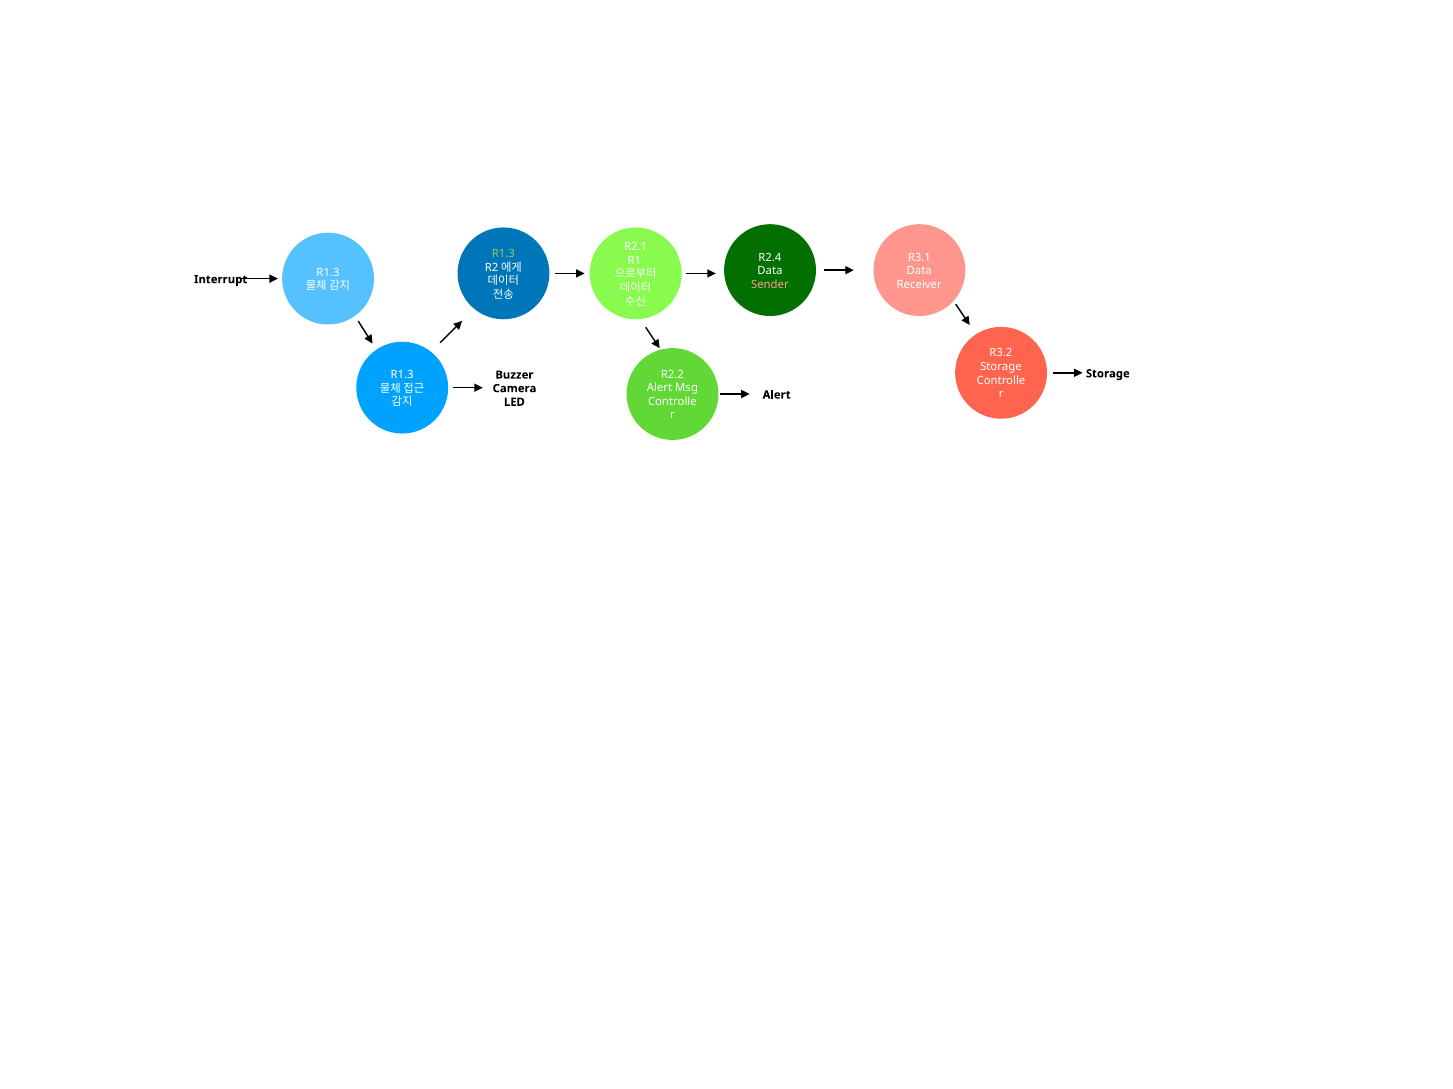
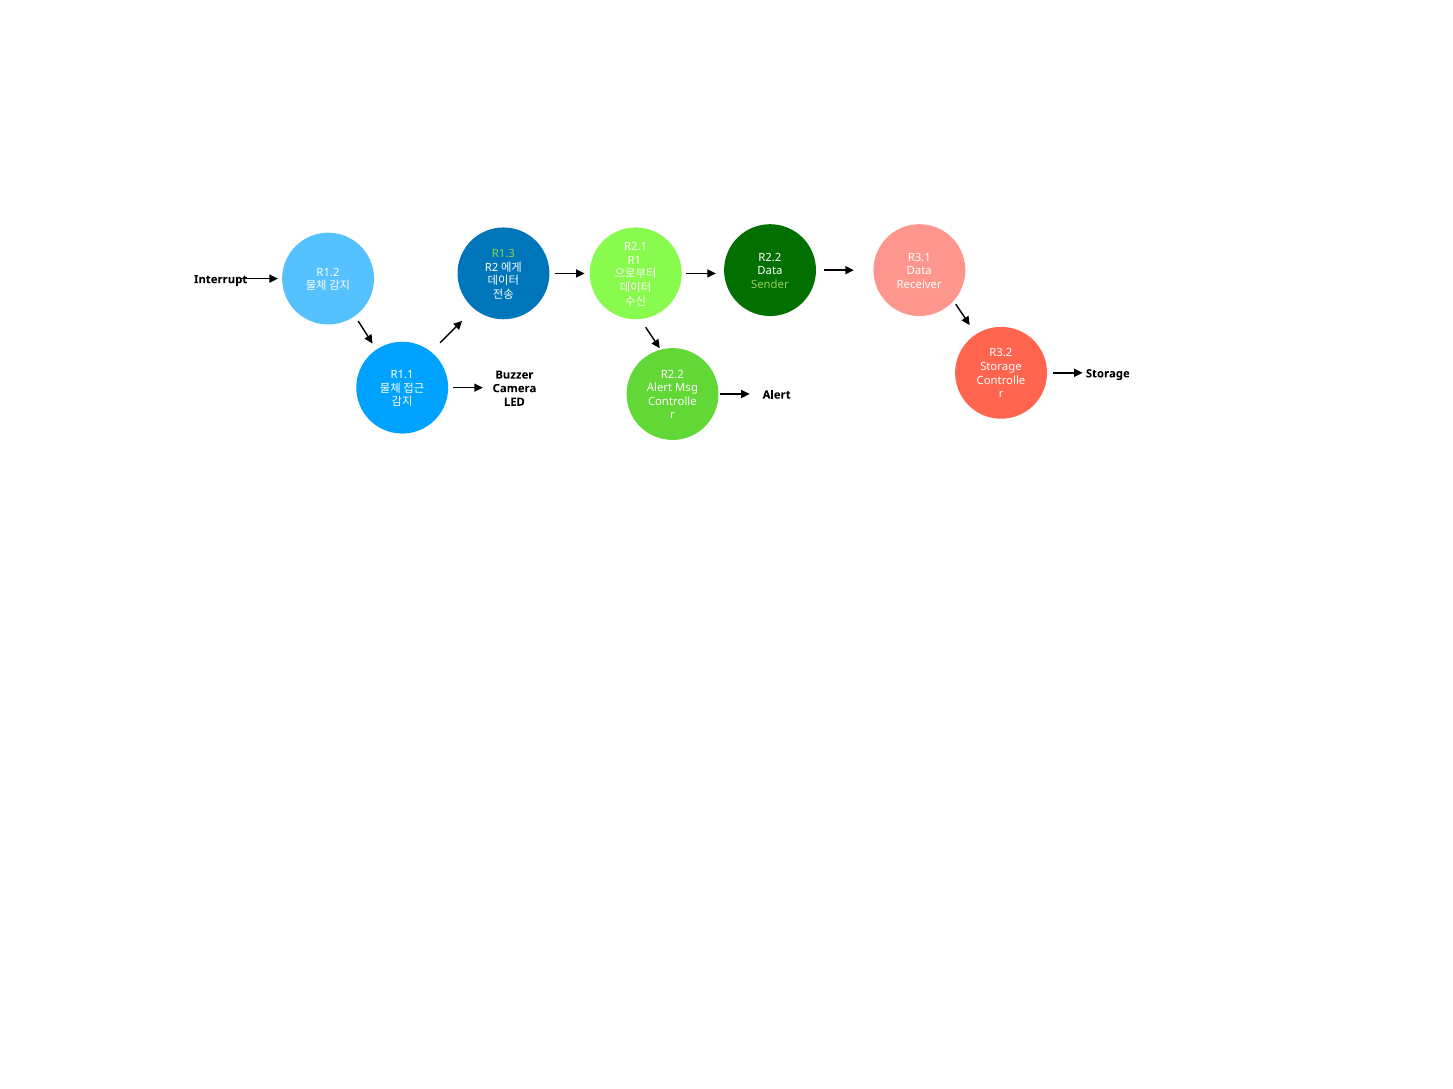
R2.4 at (770, 257): R2.4 -> R2.2
R1.3 at (328, 273): R1.3 -> R1.2
Sender colour: pink -> light green
R1.3 at (402, 375): R1.3 -> R1.1
